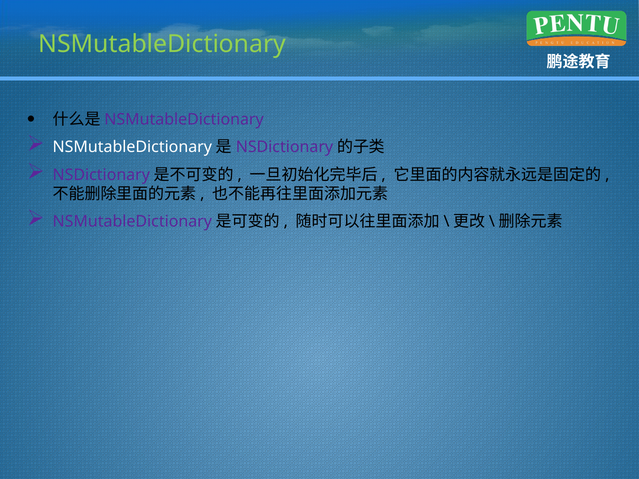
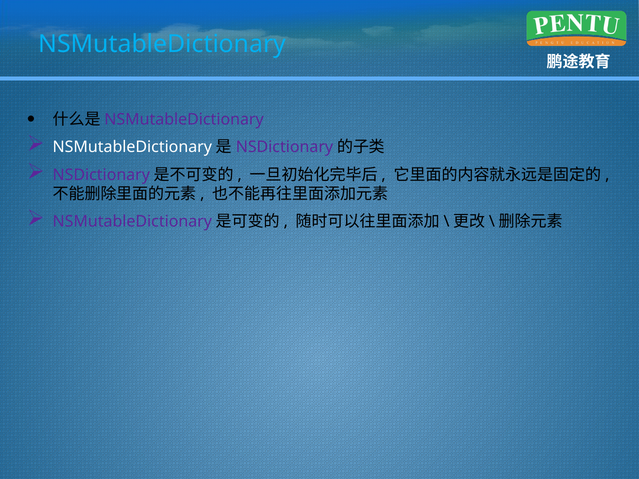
NSMutableDictionary at (162, 44) colour: light green -> light blue
